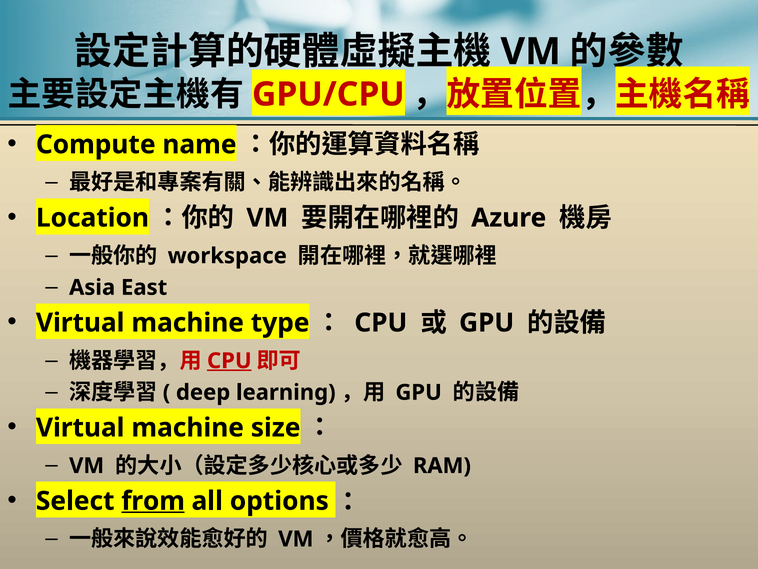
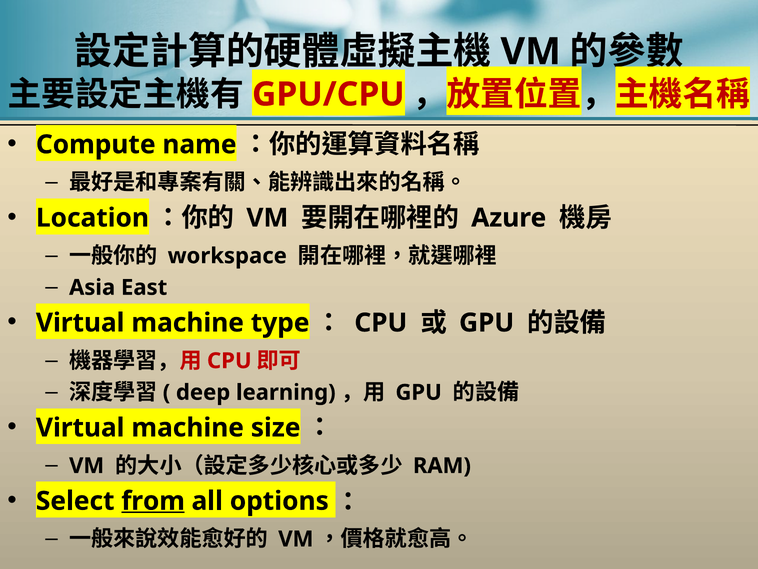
CPU at (229, 361) underline: present -> none
